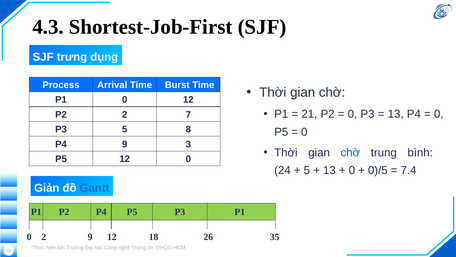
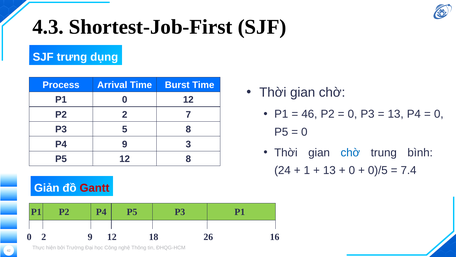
21: 21 -> 46
0 at (188, 159): 0 -> 8
5 at (307, 170): 5 -> 1
Gantt colour: blue -> red
35: 35 -> 16
